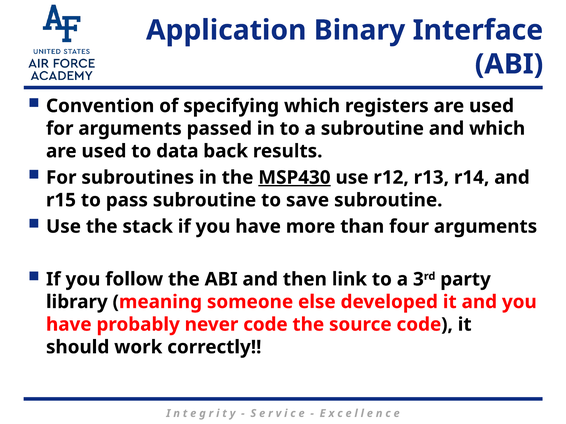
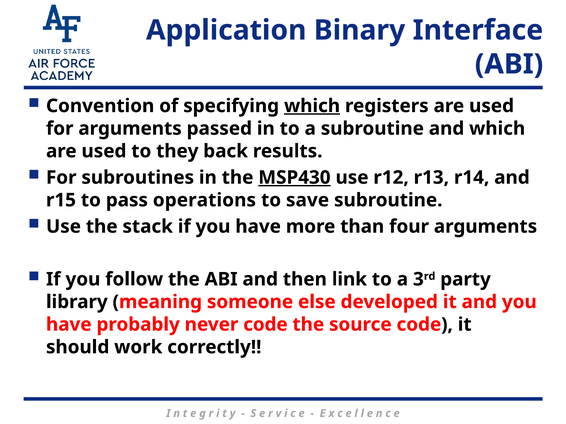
which at (312, 106) underline: none -> present
data: data -> they
pass subroutine: subroutine -> operations
